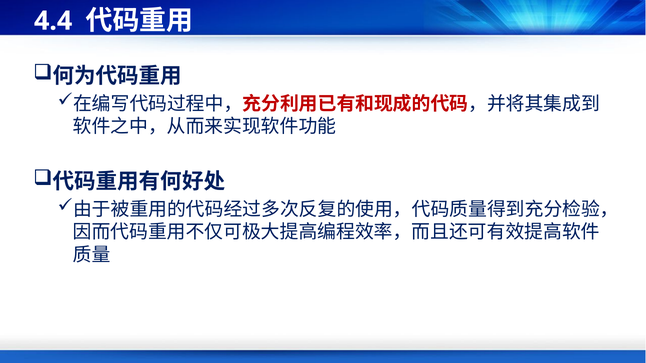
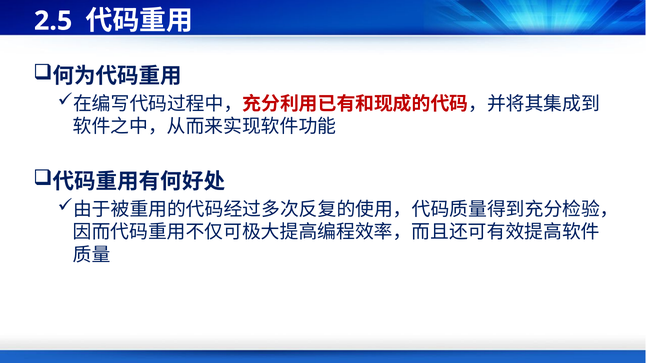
4.4: 4.4 -> 2.5
